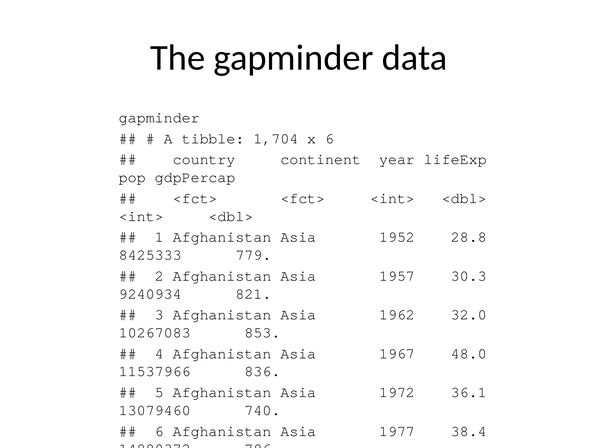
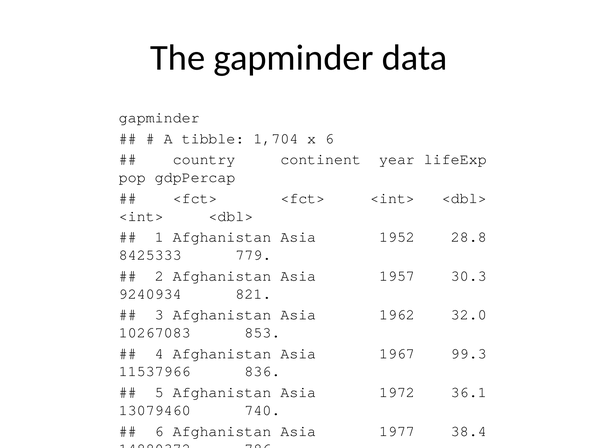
48.0: 48.0 -> 99.3
